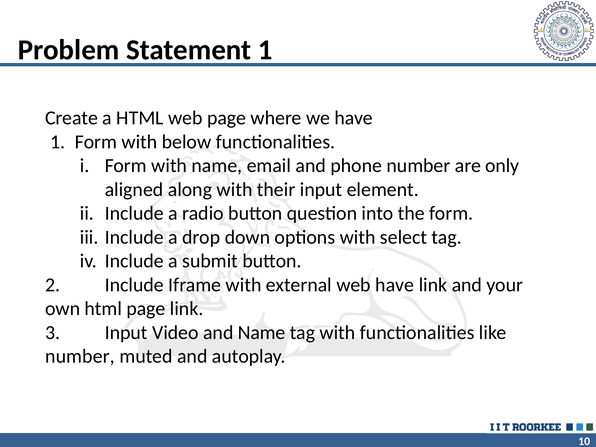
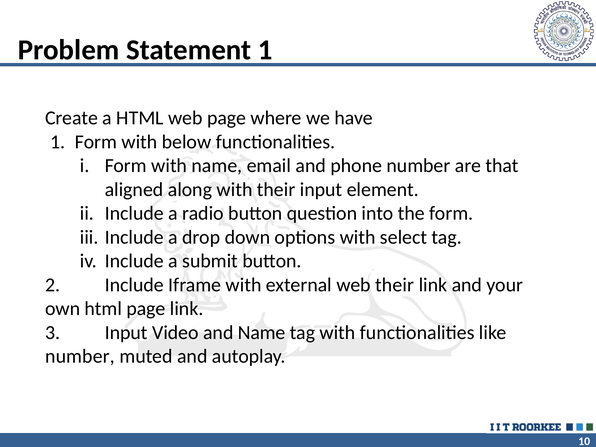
only: only -> that
web have: have -> their
